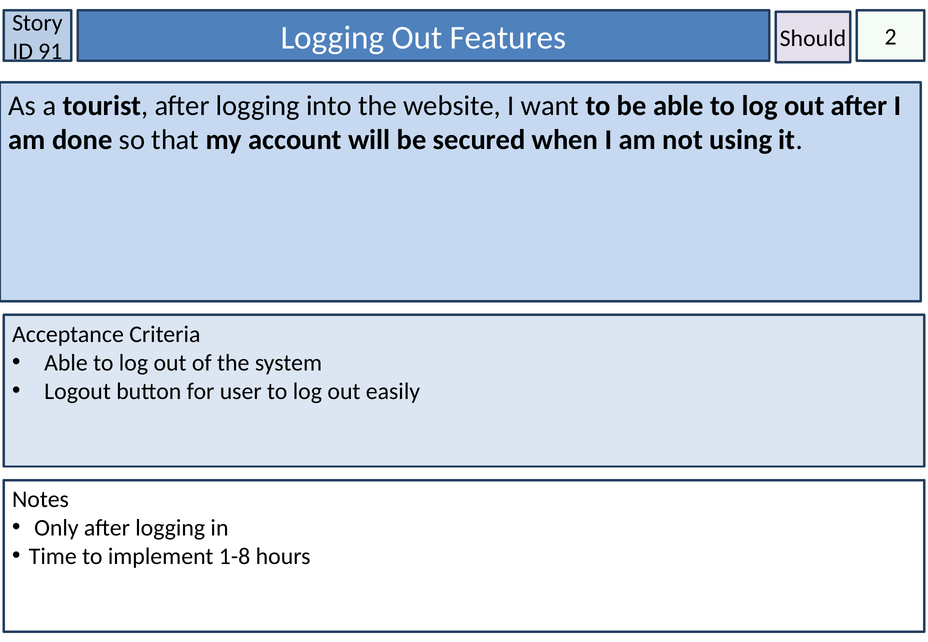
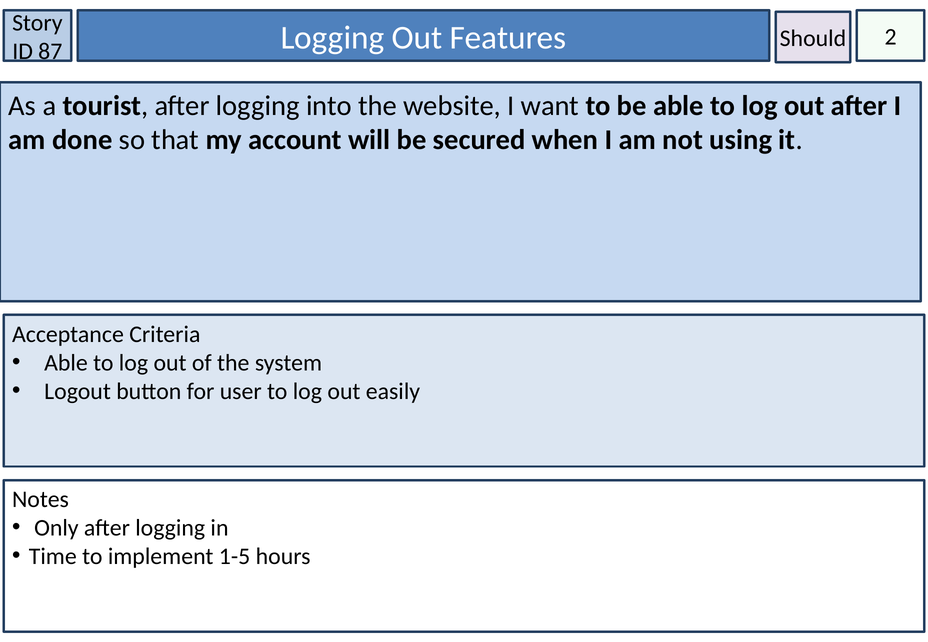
91: 91 -> 87
1-8: 1-8 -> 1-5
